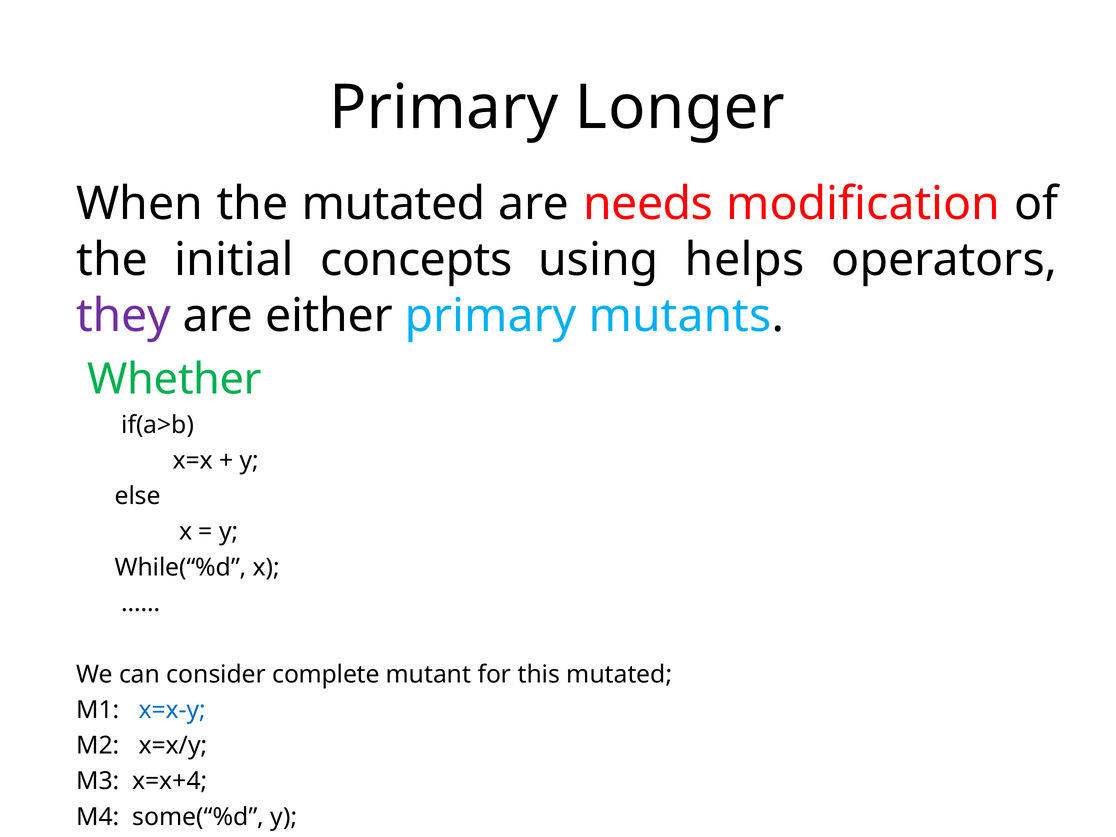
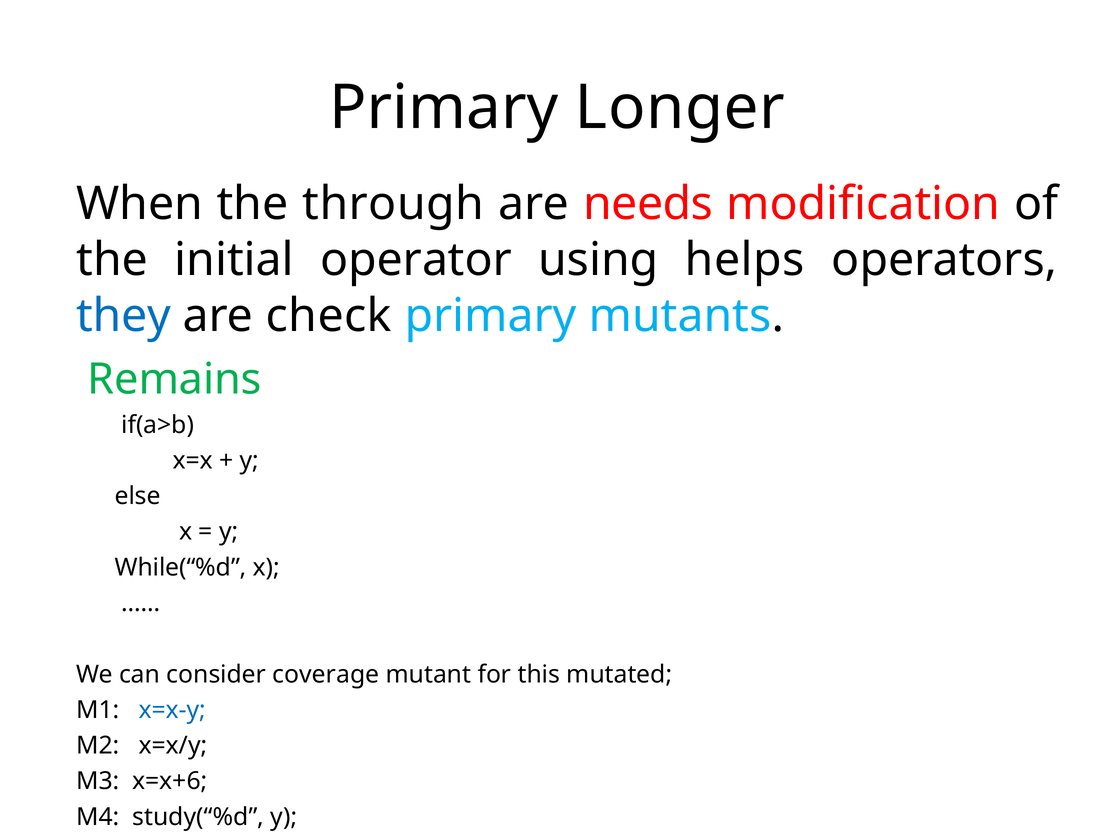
the mutated: mutated -> through
concepts: concepts -> operator
they colour: purple -> blue
either: either -> check
Whether: Whether -> Remains
complete: complete -> coverage
x=x+4: x=x+4 -> x=x+6
some(“%d: some(“%d -> study(“%d
